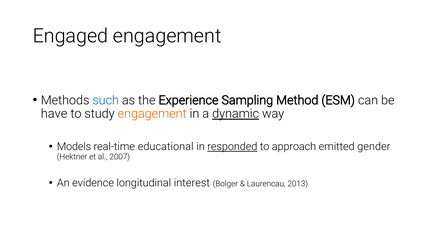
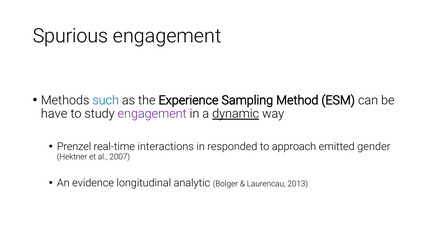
Engaged: Engaged -> Spurious
engagement at (152, 114) colour: orange -> purple
Models: Models -> Prenzel
educational: educational -> interactions
responded underline: present -> none
interest: interest -> analytic
